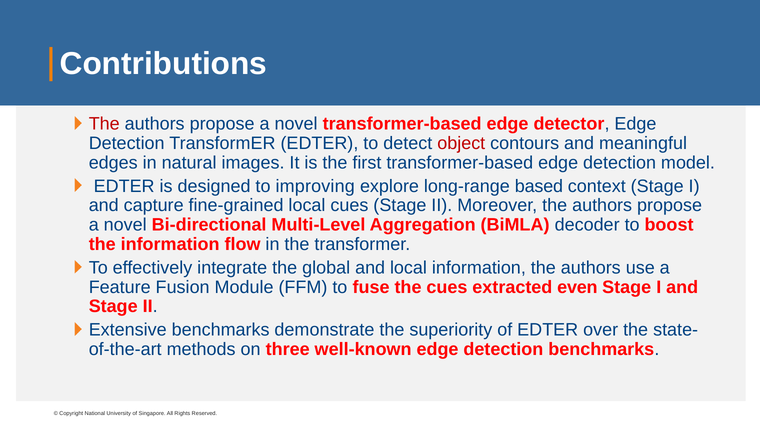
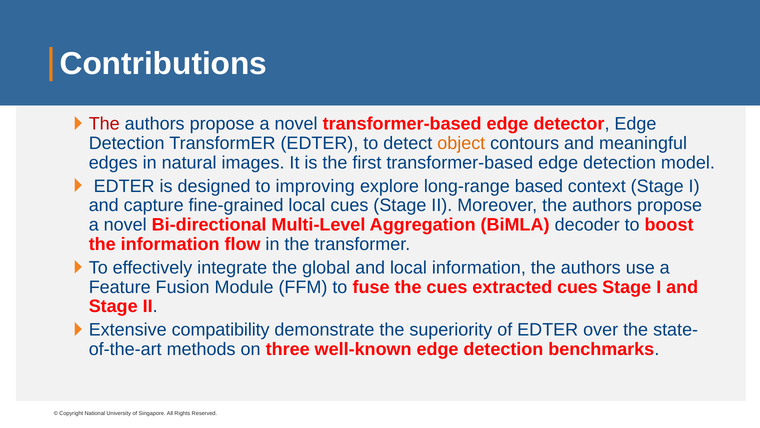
object colour: red -> orange
extracted even: even -> cues
Extensive benchmarks: benchmarks -> compatibility
